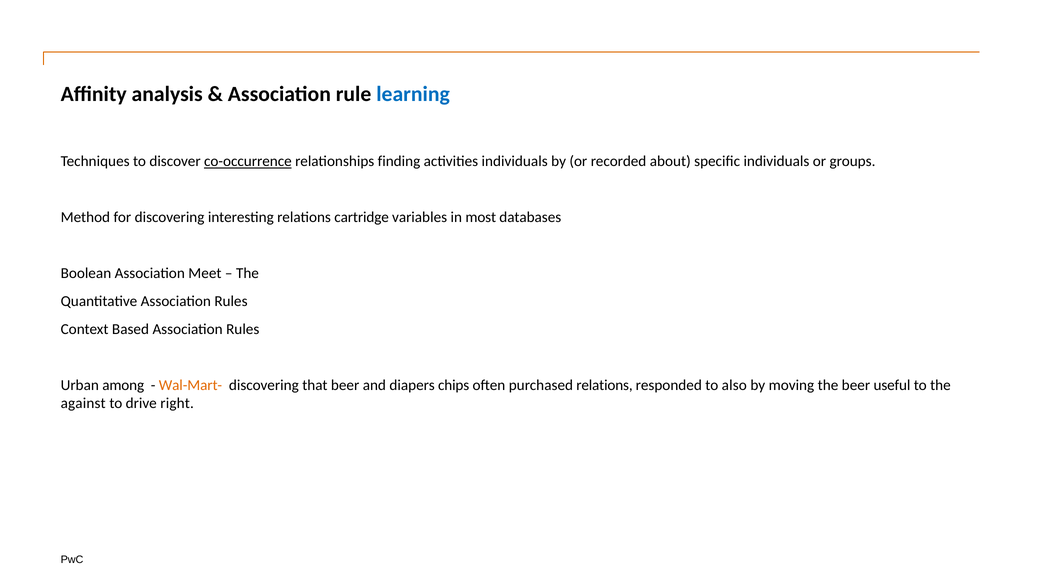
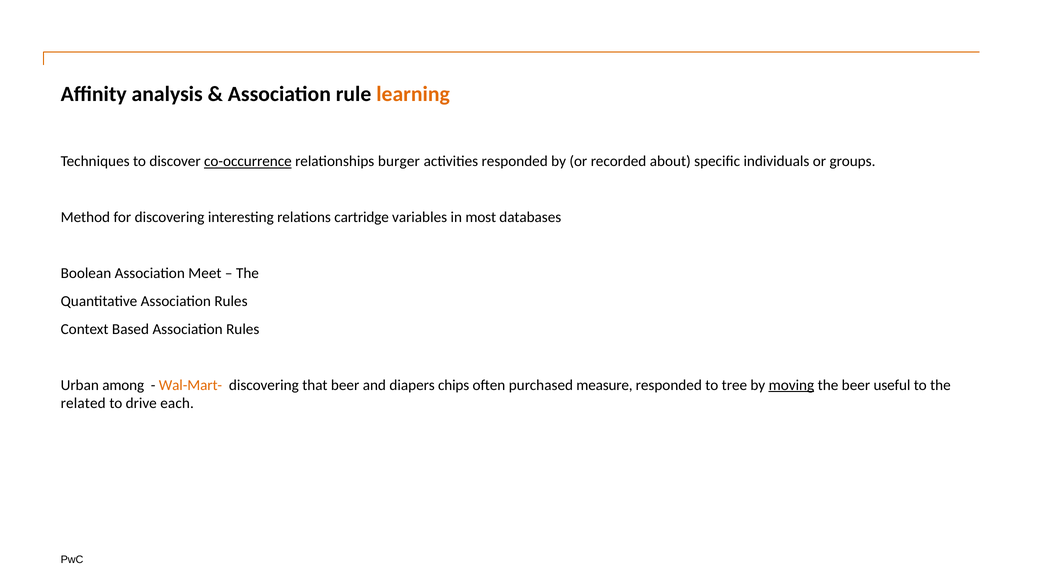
learning colour: blue -> orange
finding: finding -> burger
activities individuals: individuals -> responded
purchased relations: relations -> measure
also: also -> tree
moving underline: none -> present
against: against -> related
right: right -> each
